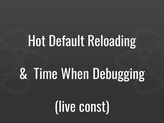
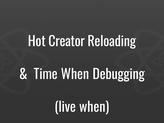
Default: Default -> Creator
live const: const -> when
